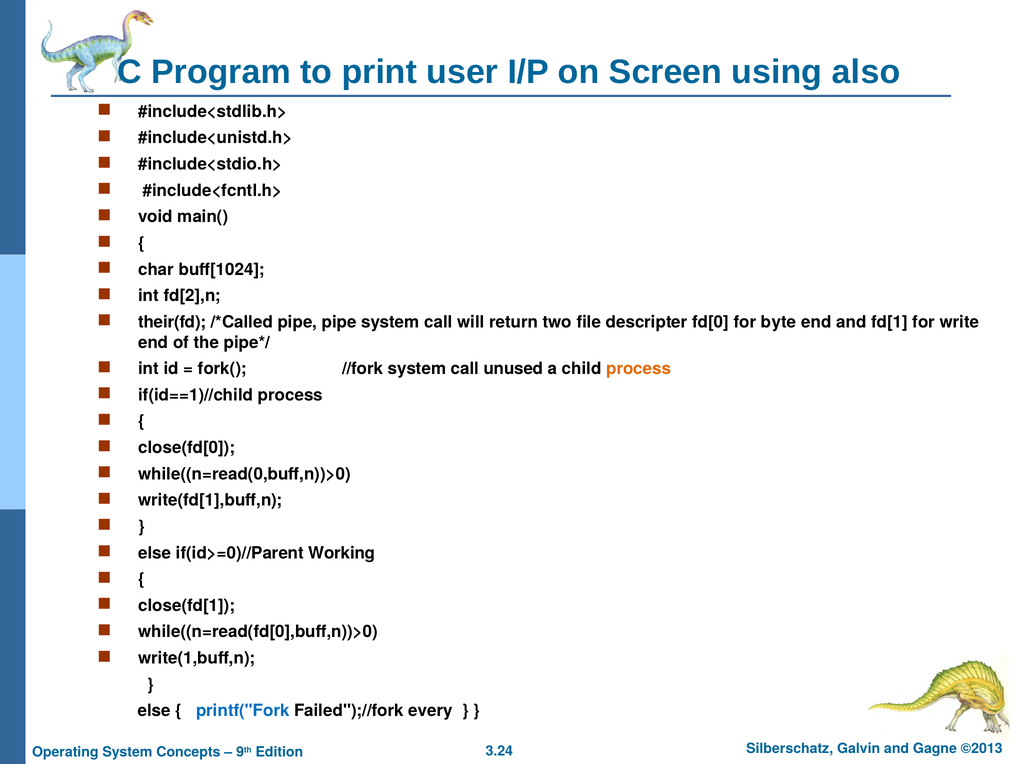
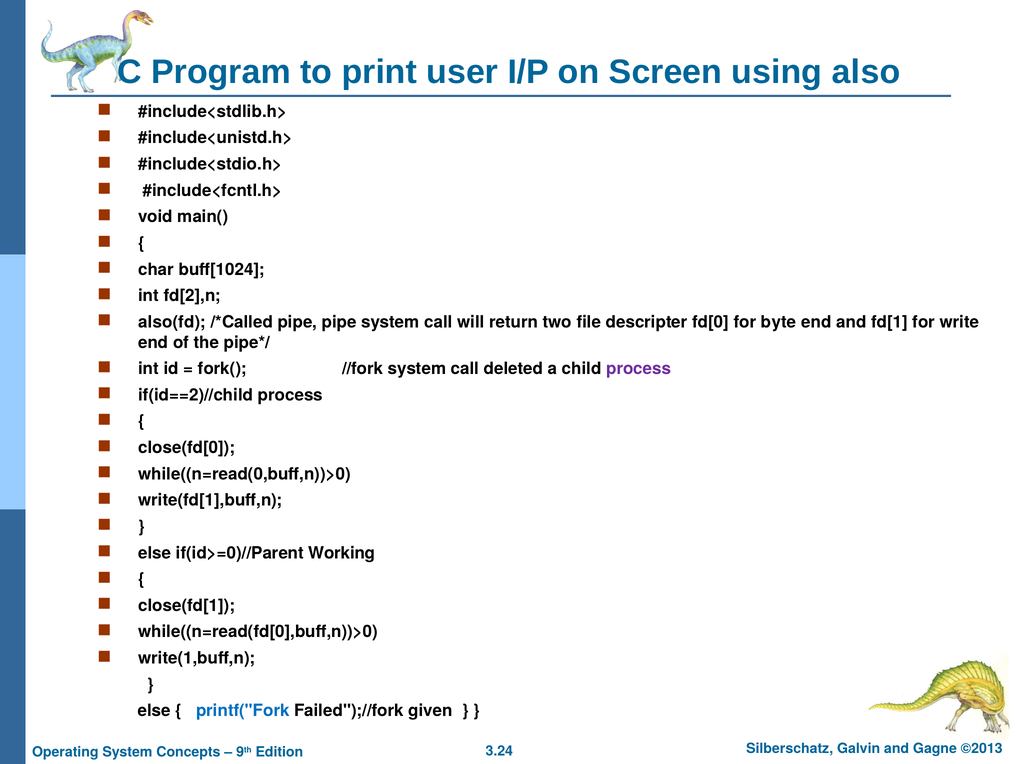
their(fd: their(fd -> also(fd
unused: unused -> deleted
process at (639, 369) colour: orange -> purple
if(id==1)//child: if(id==1)//child -> if(id==2)//child
every: every -> given
